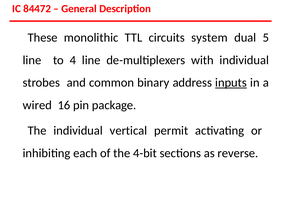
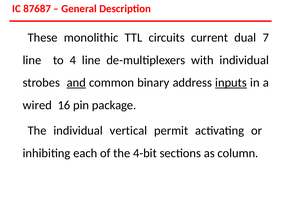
84472: 84472 -> 87687
system: system -> current
5: 5 -> 7
and underline: none -> present
reverse: reverse -> column
